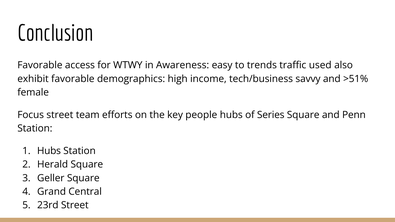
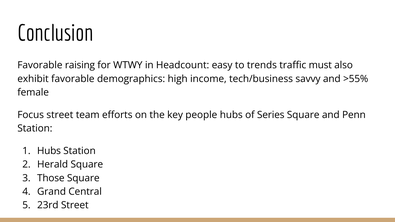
access: access -> raising
Awareness: Awareness -> Headcount
used: used -> must
>51%: >51% -> >55%
Geller: Geller -> Those
